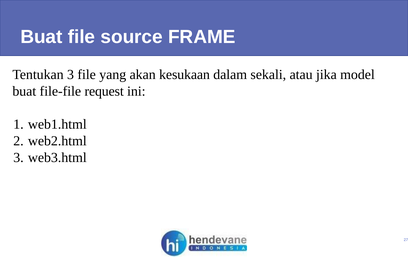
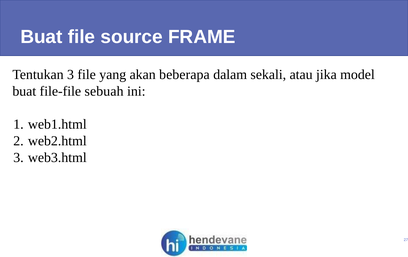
kesukaan: kesukaan -> beberapa
request: request -> sebuah
